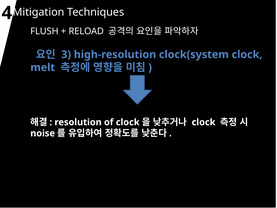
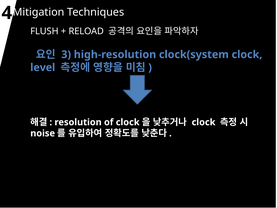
melt: melt -> level
